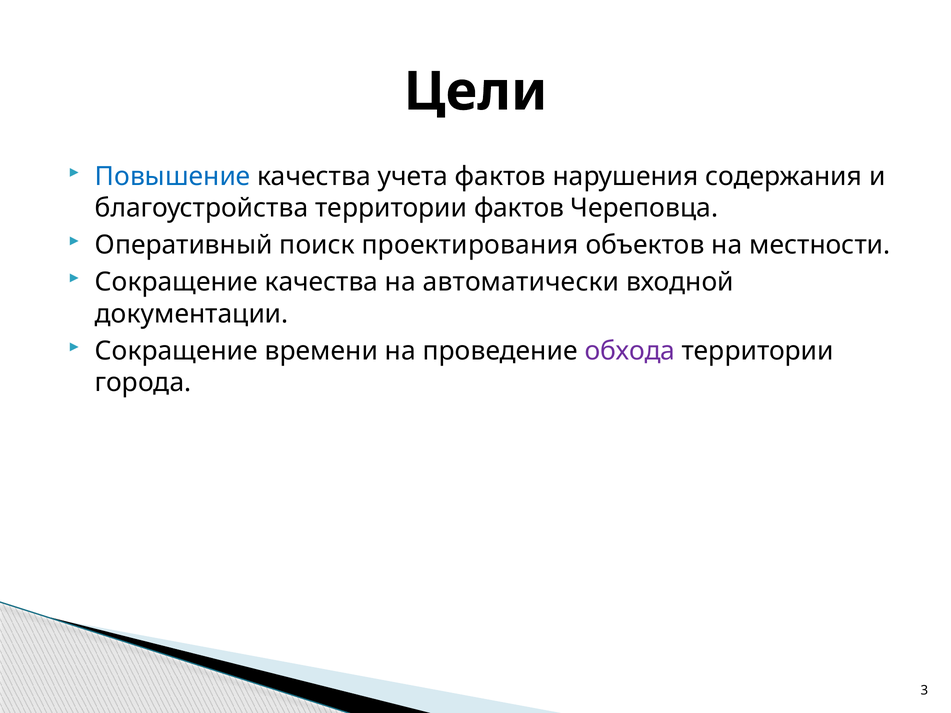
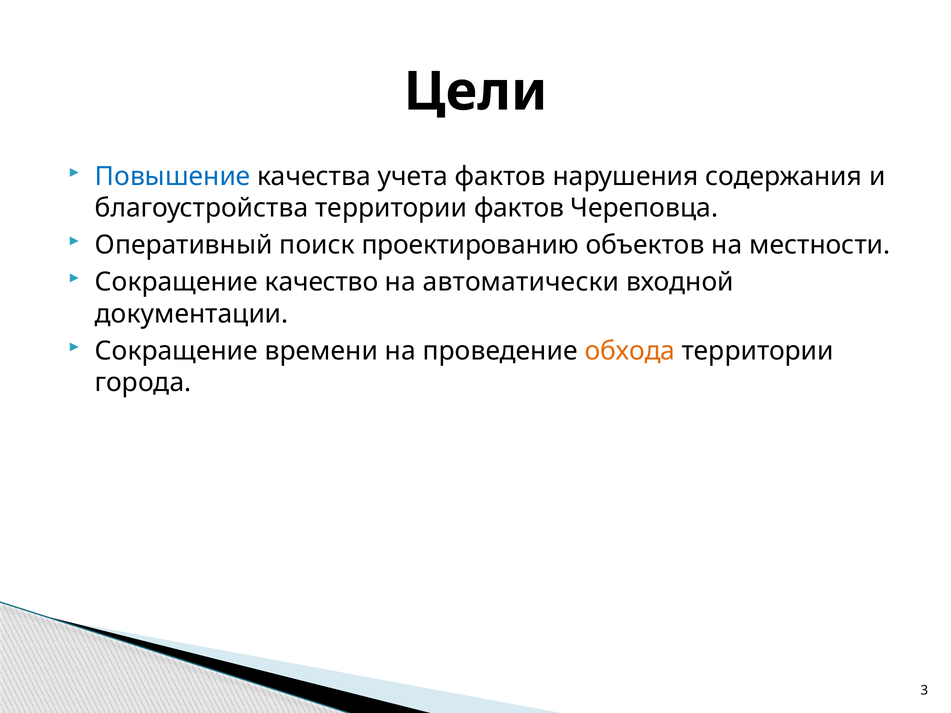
проектирования: проектирования -> проектированию
Сокращение качества: качества -> качество
обхода colour: purple -> orange
